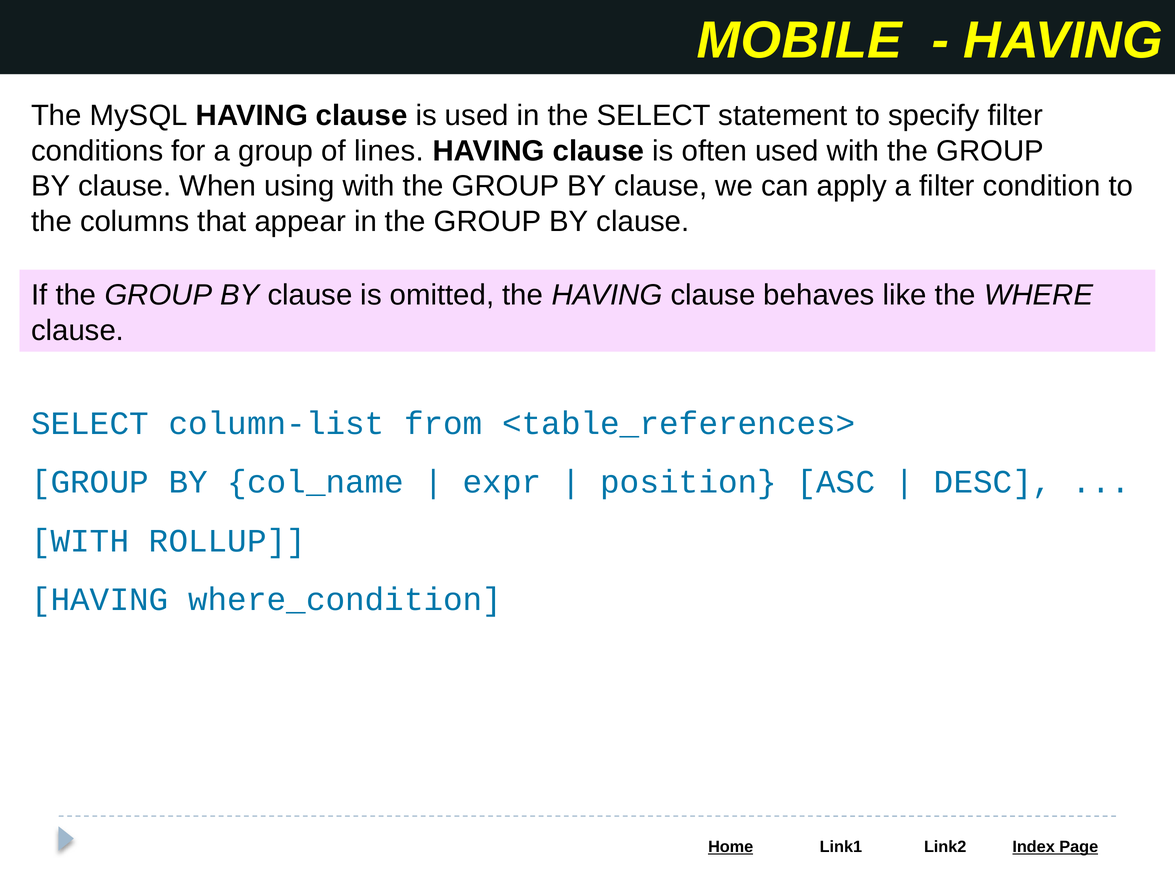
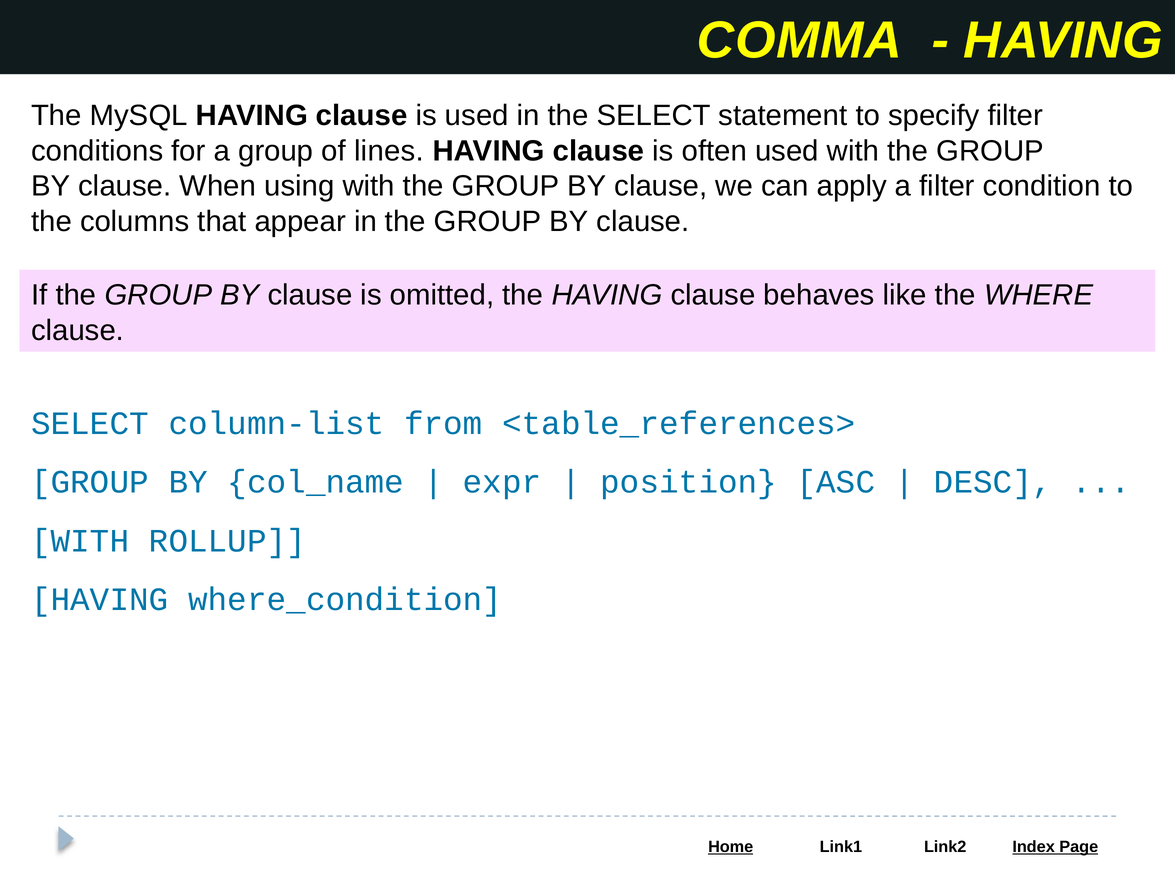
MOBILE: MOBILE -> COMMA
